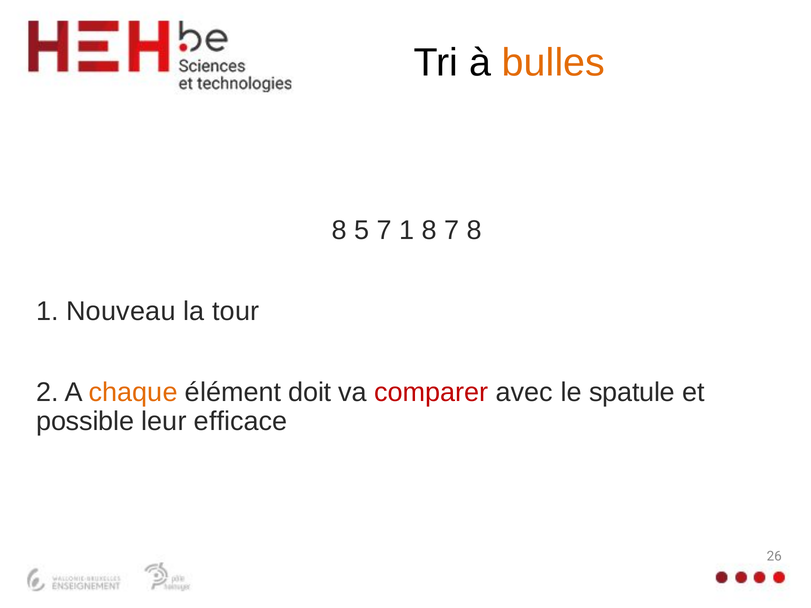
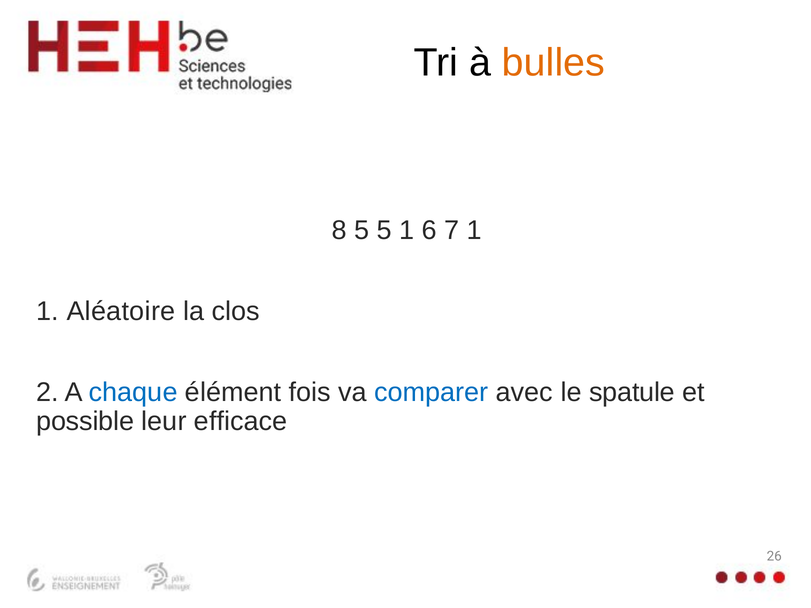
5 7: 7 -> 5
1 8: 8 -> 6
7 8: 8 -> 1
Nouveau: Nouveau -> Aléatoire
tour: tour -> clos
chaque colour: orange -> blue
doit: doit -> fois
comparer colour: red -> blue
